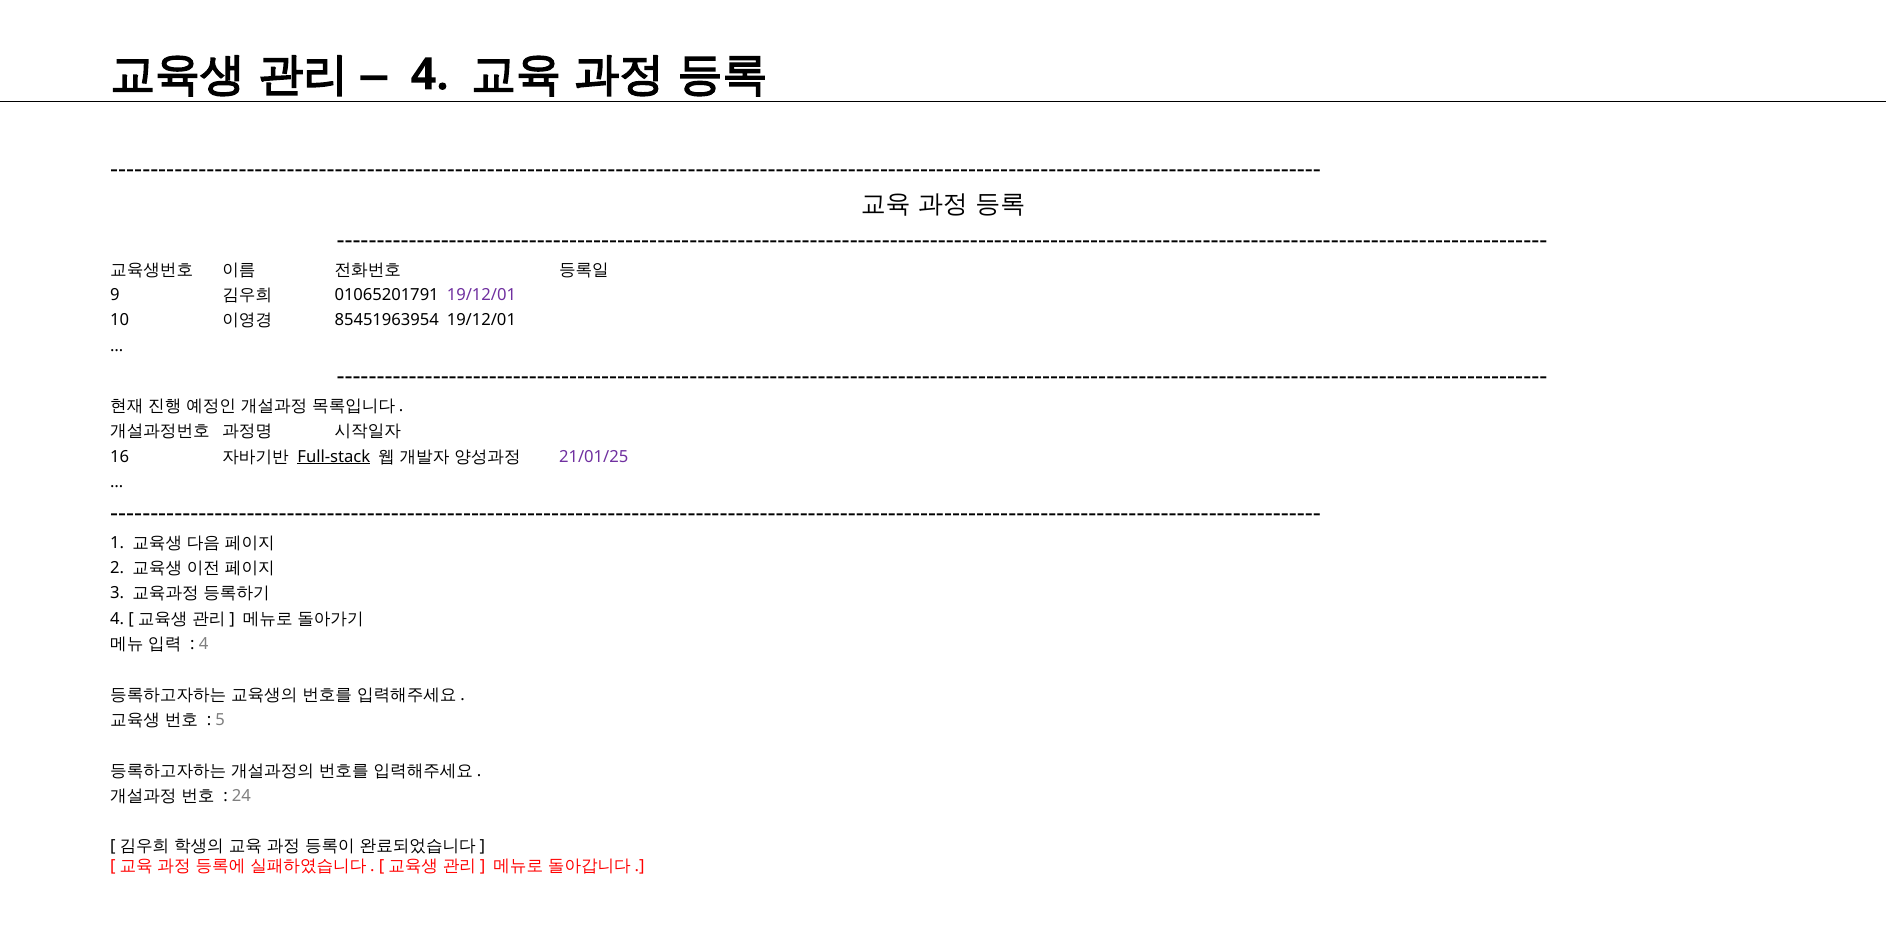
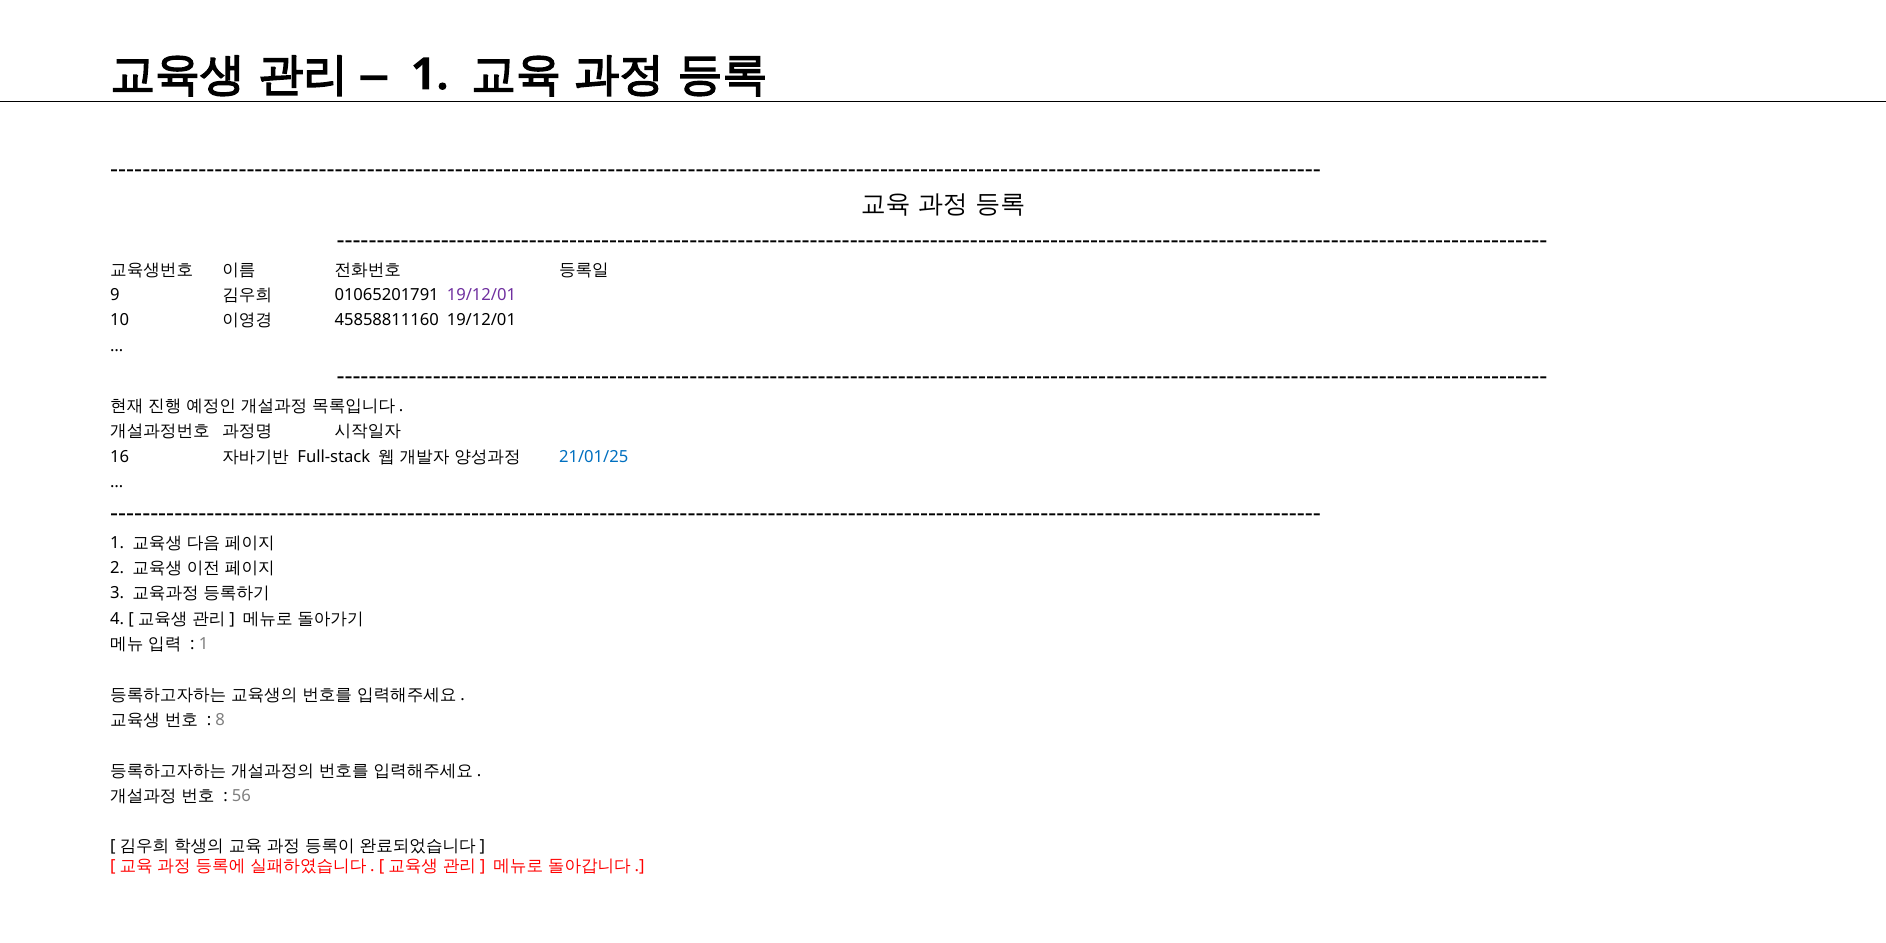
4 at (430, 75): 4 -> 1
85451963954: 85451963954 -> 45858811160
Full-stack underline: present -> none
21/01/25 colour: purple -> blue
4 at (204, 644): 4 -> 1
5: 5 -> 8
24: 24 -> 56
